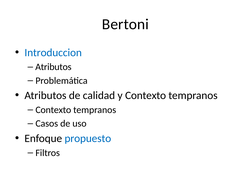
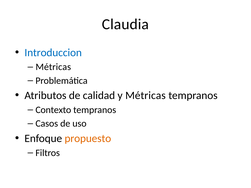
Bertoni: Bertoni -> Claudia
Atributos at (53, 67): Atributos -> Métricas
y Contexto: Contexto -> Métricas
propuesto colour: blue -> orange
